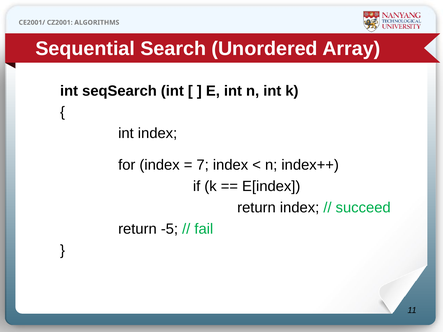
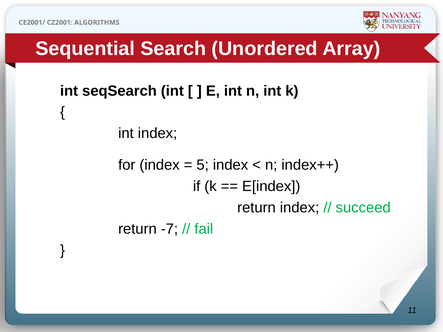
7: 7 -> 5
-5: -5 -> -7
